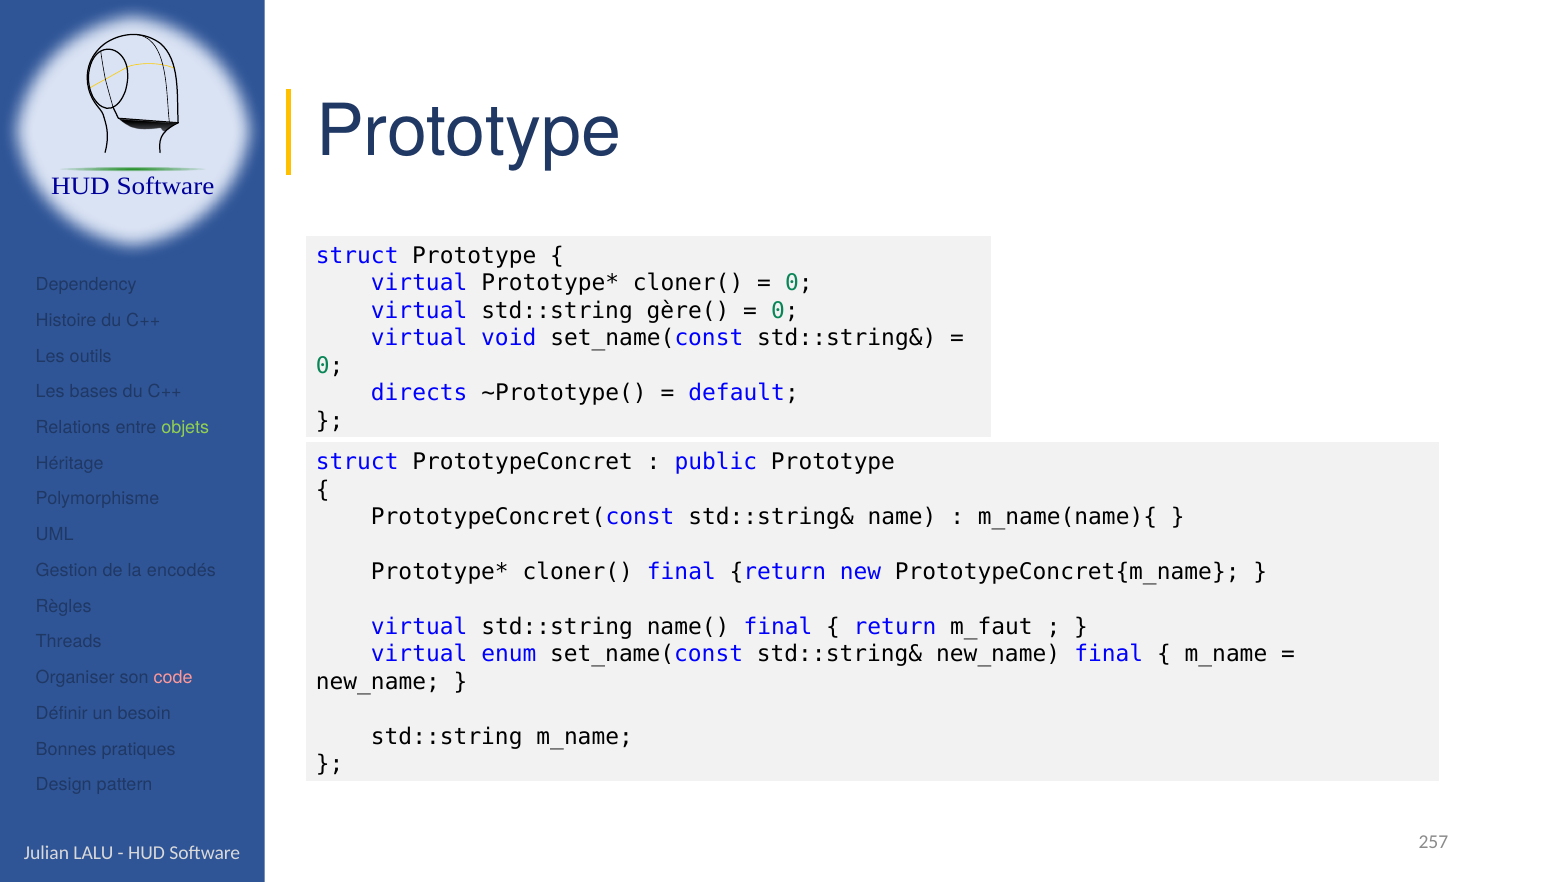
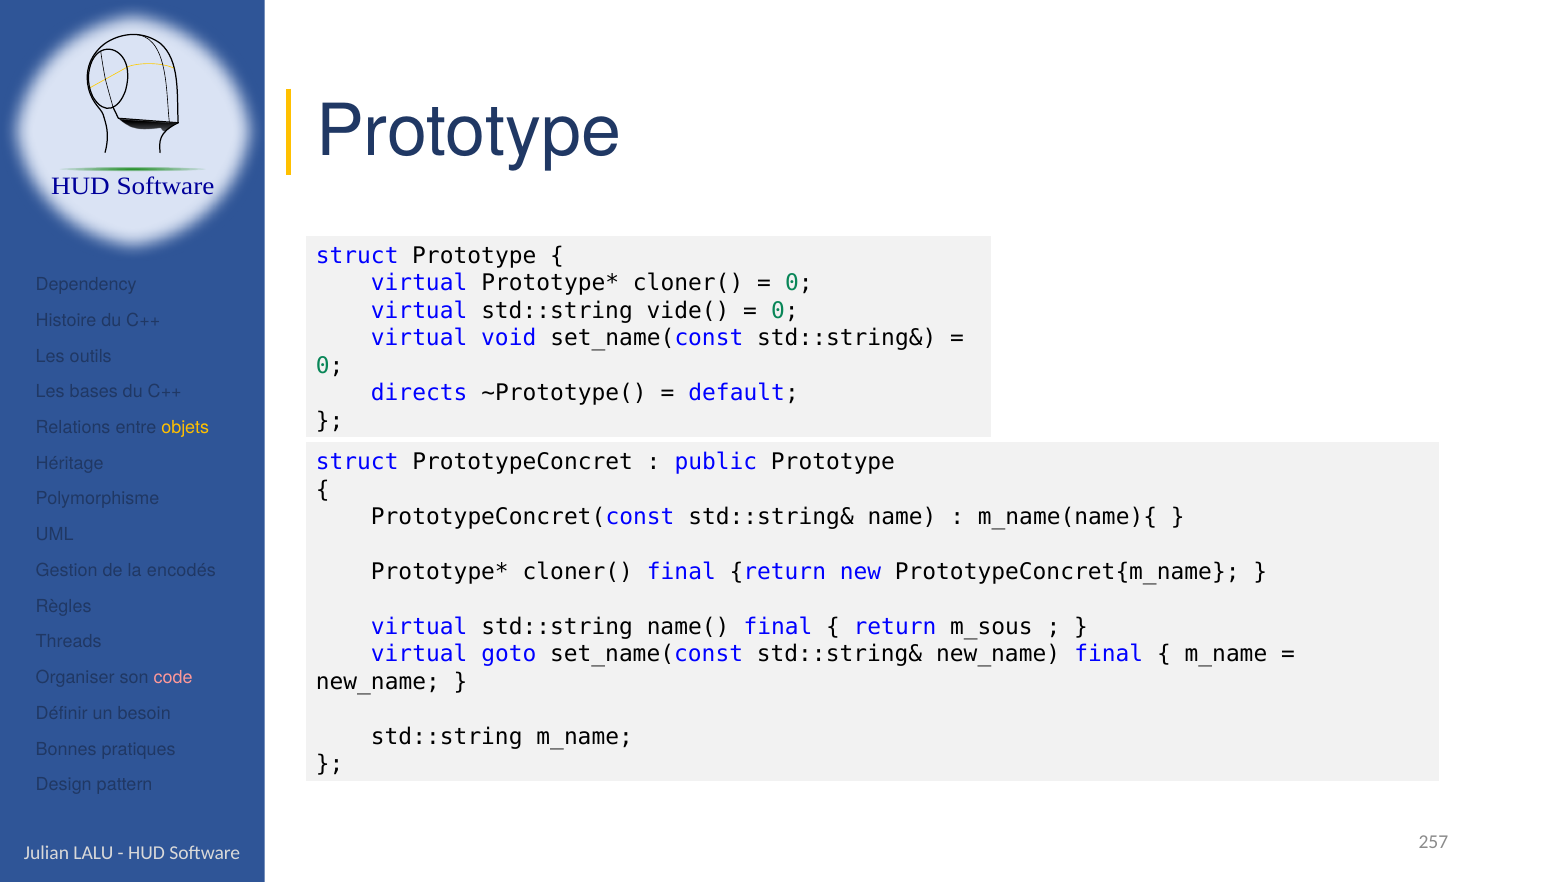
gère(: gère( -> vide(
objets colour: light green -> yellow
m_faut: m_faut -> m_sous
enum: enum -> goto
